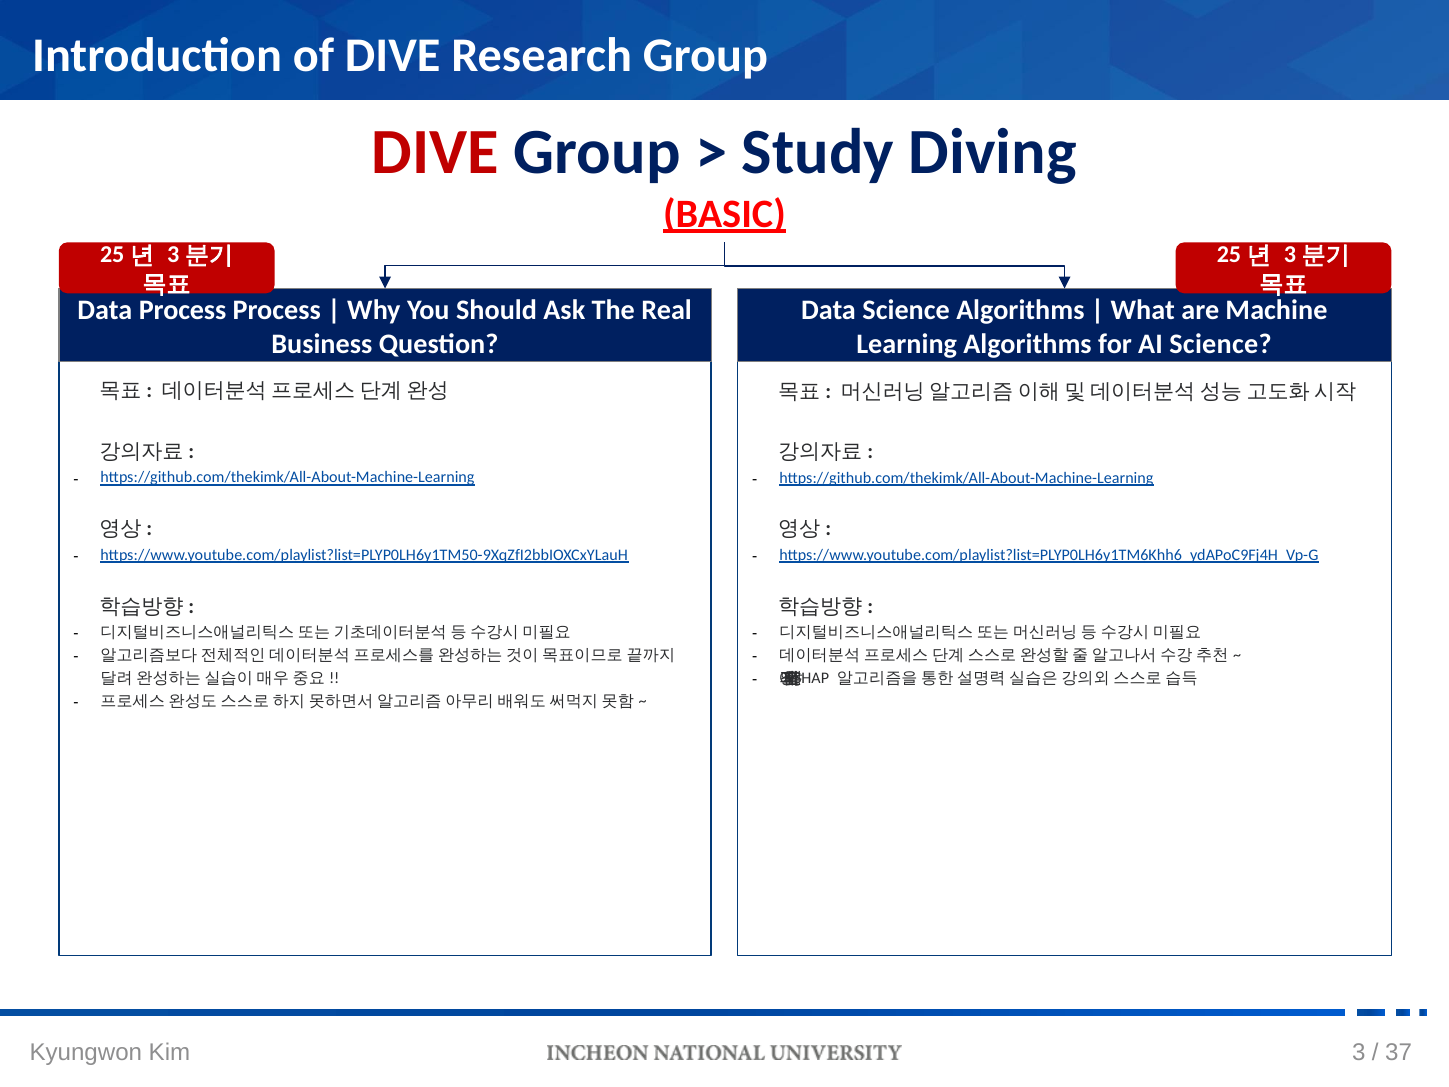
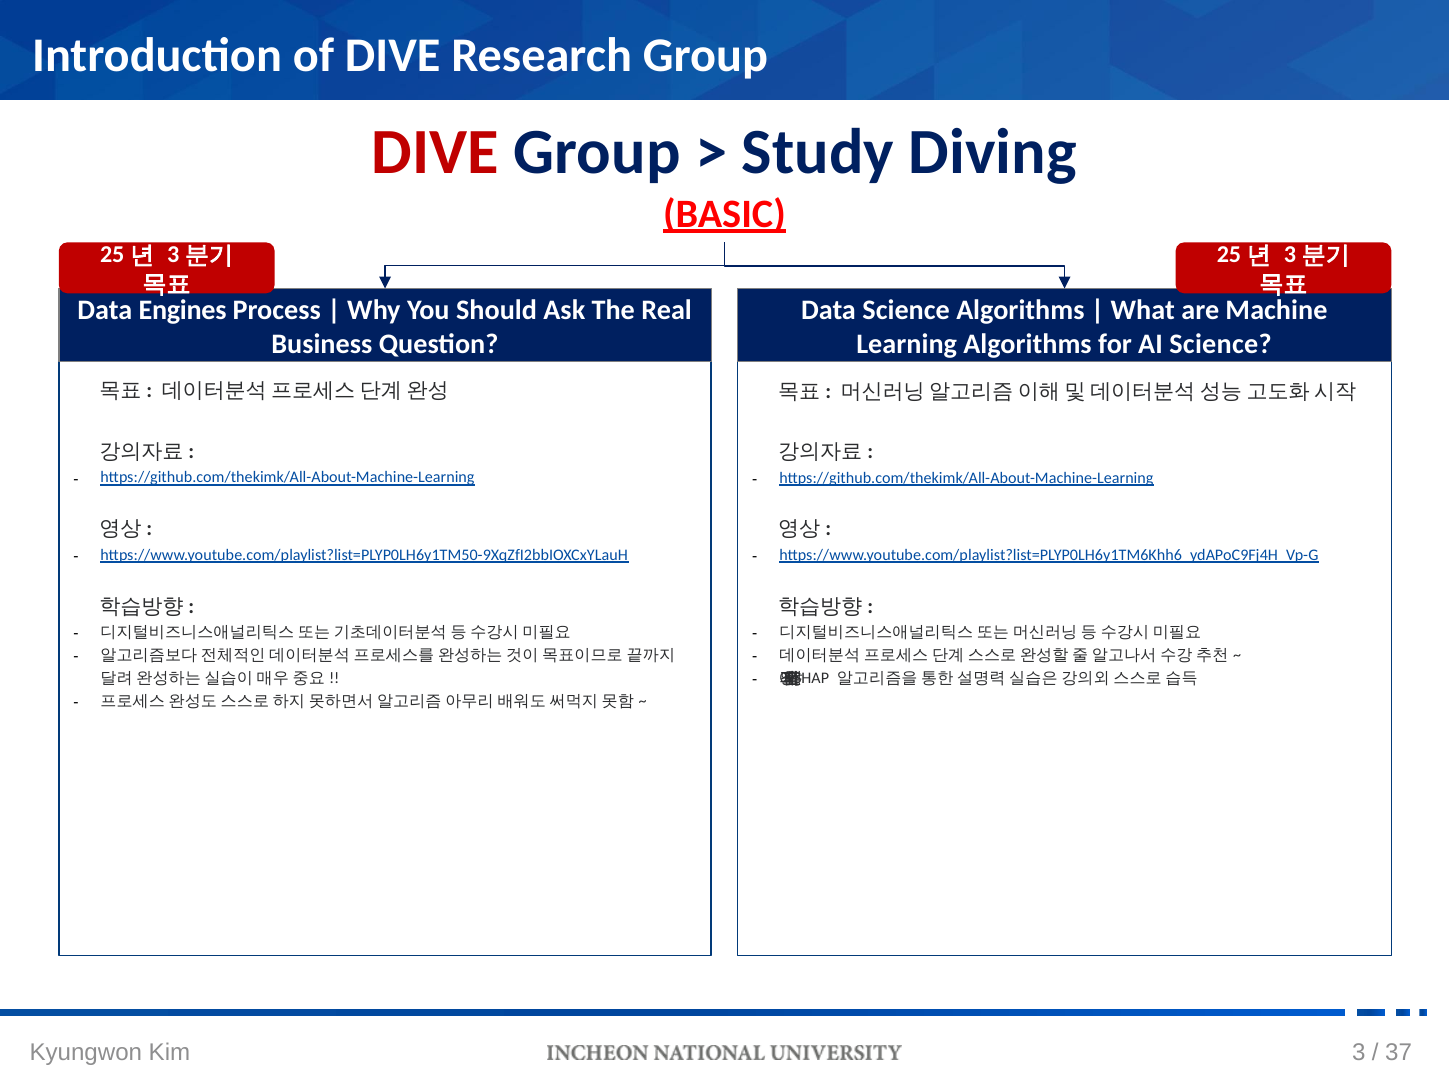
Data Process: Process -> Engines
